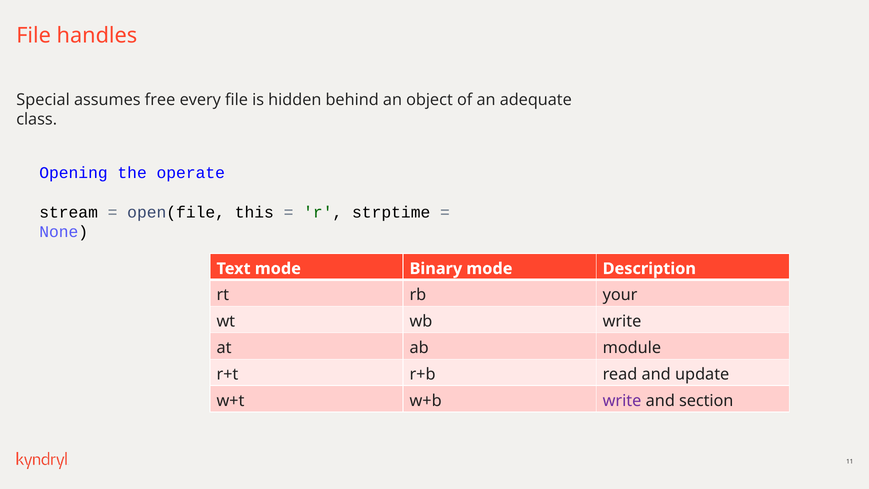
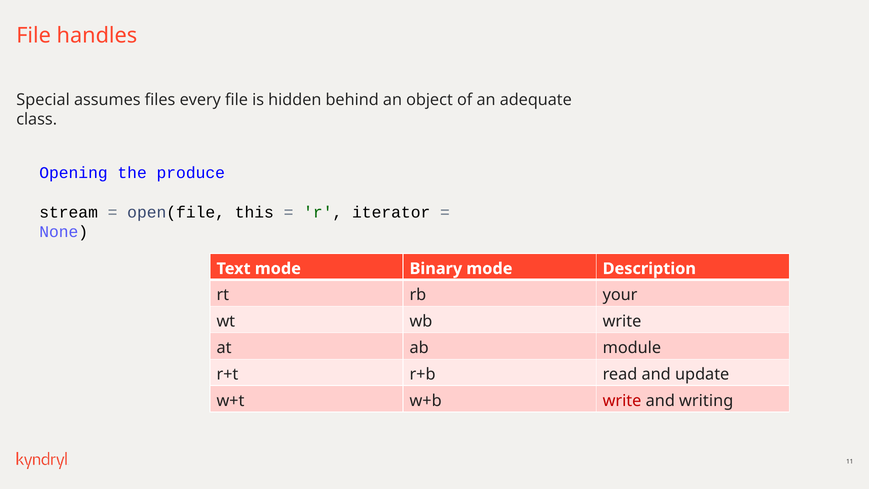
free: free -> files
operate: operate -> produce
strptime: strptime -> iterator
write at (622, 401) colour: purple -> red
section: section -> writing
